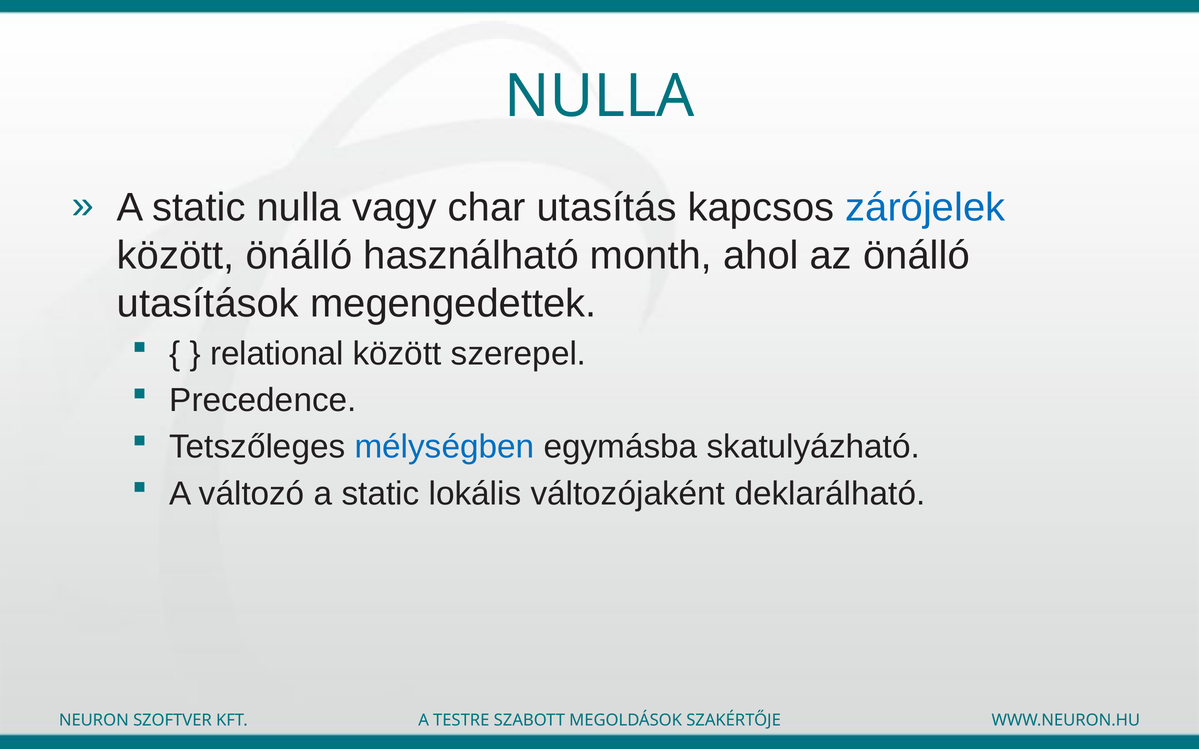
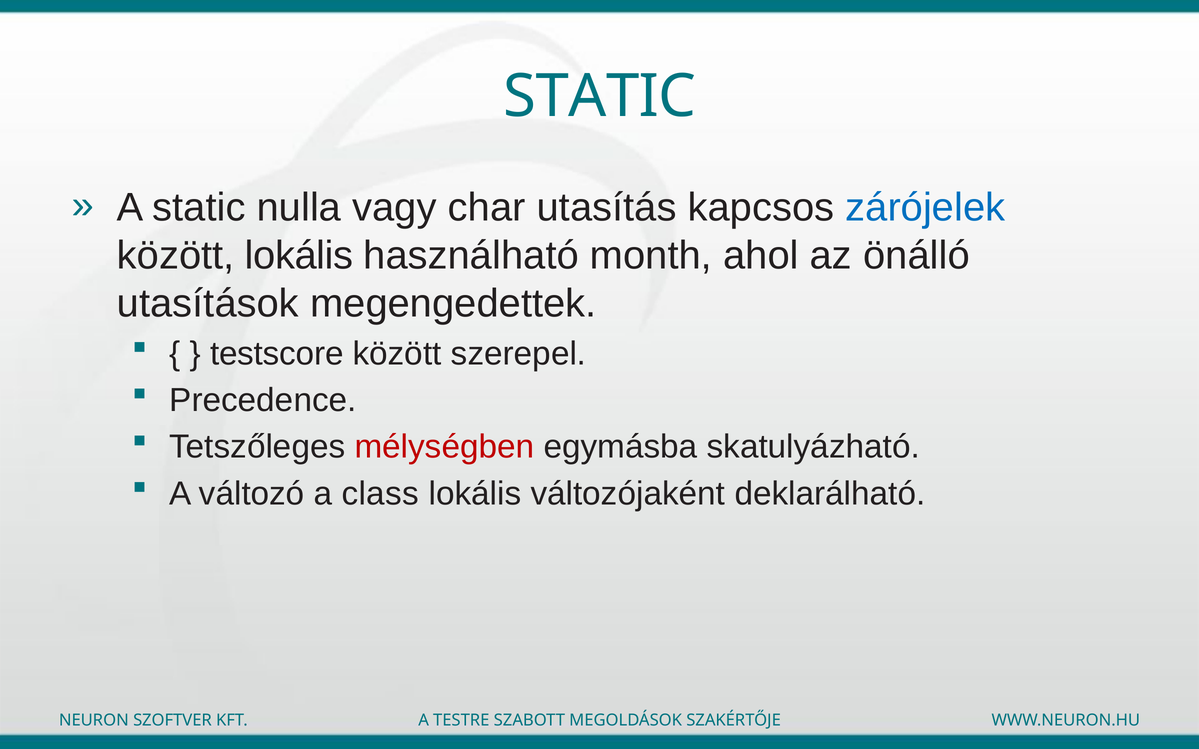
NULLA at (600, 97): NULLA -> STATIC
között önálló: önálló -> lokális
relational: relational -> testscore
mélységben colour: blue -> red
változó a static: static -> class
